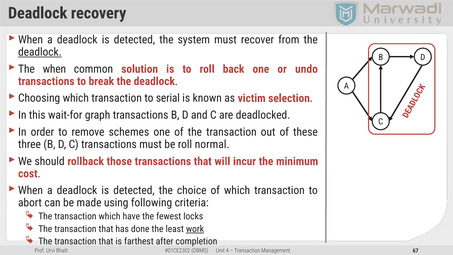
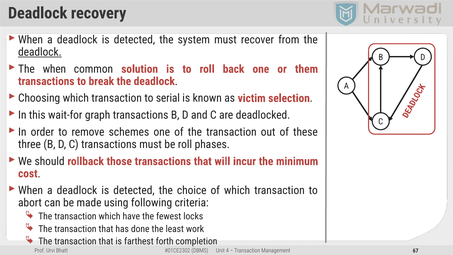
undo: undo -> them
normal: normal -> phases
work underline: present -> none
after: after -> forth
